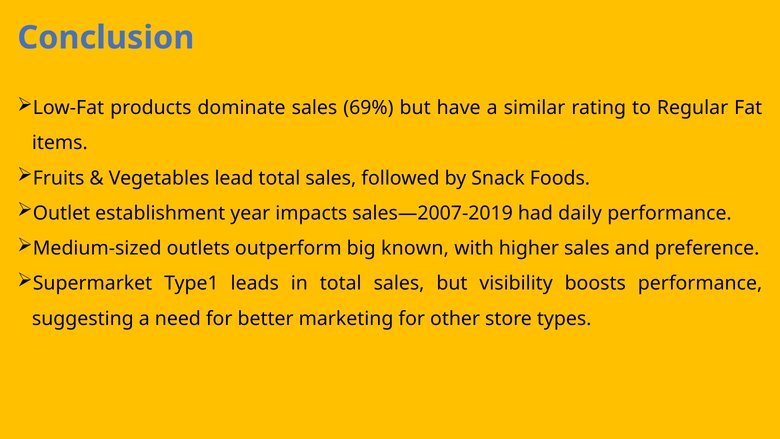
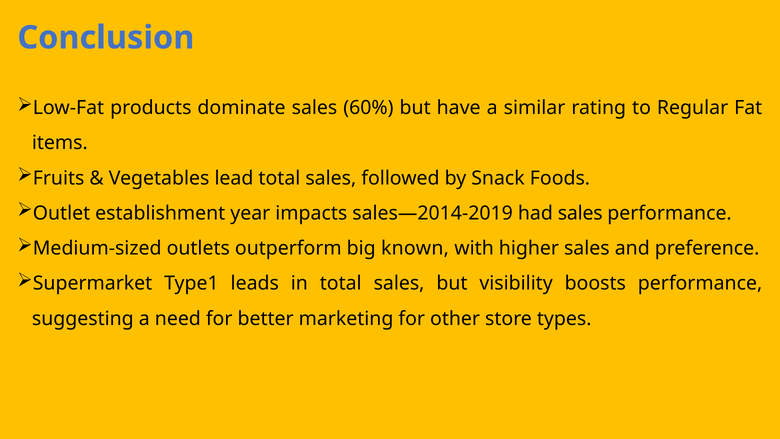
69%: 69% -> 60%
sales—2007-2019: sales—2007-2019 -> sales—2014-2019
had daily: daily -> sales
